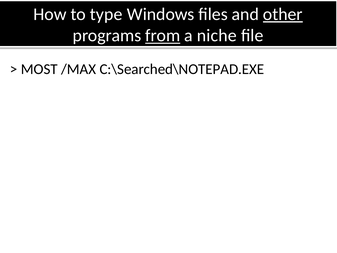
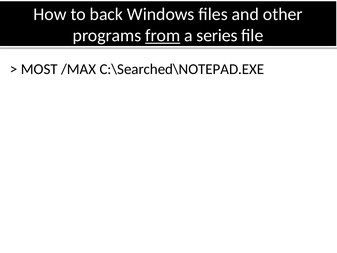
type: type -> back
other underline: present -> none
niche: niche -> series
